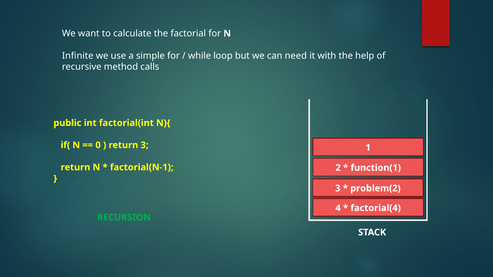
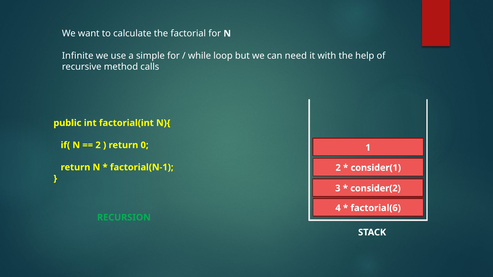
0 at (98, 145): 0 -> 2
return 3: 3 -> 0
function(1: function(1 -> consider(1
problem(2: problem(2 -> consider(2
factorial(4: factorial(4 -> factorial(6
